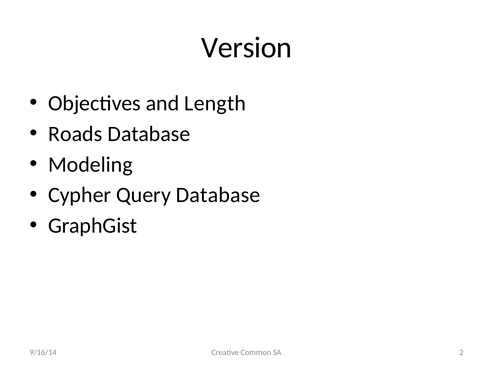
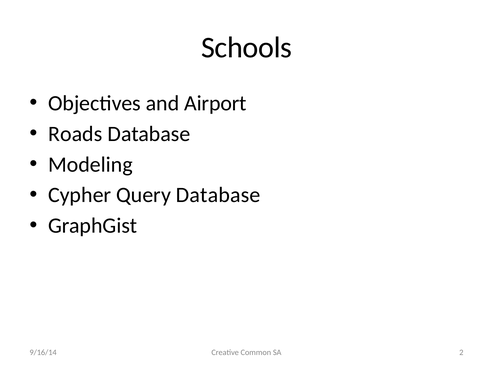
Version: Version -> Schools
Length: Length -> Airport
